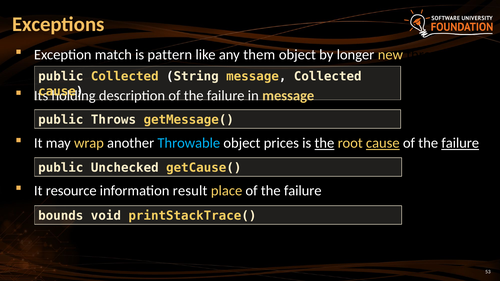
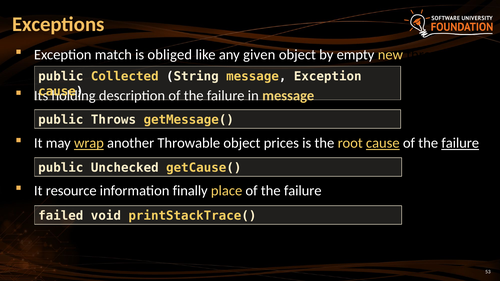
pattern: pattern -> obliged
them: them -> given
longer: longer -> empty
message Collected: Collected -> Exception
wrap underline: none -> present
Throwable colour: light blue -> white
the at (324, 143) underline: present -> none
result: result -> finally
bounds: bounds -> failed
